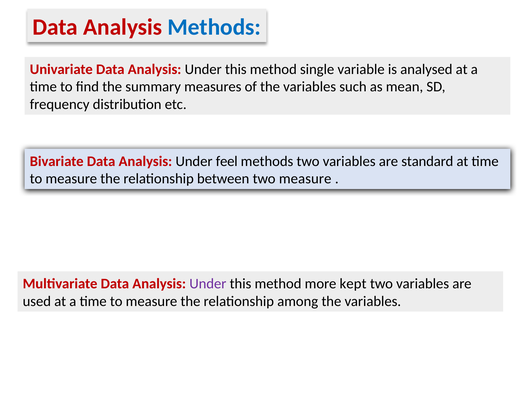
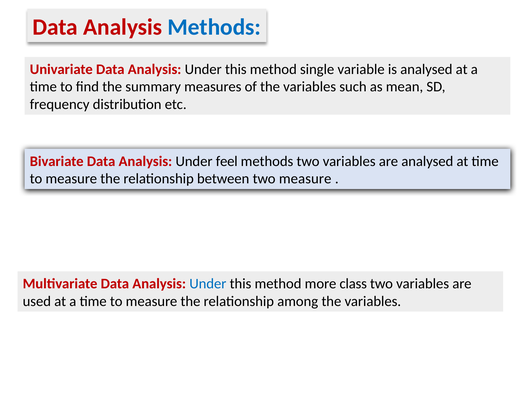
are standard: standard -> analysed
Under at (208, 284) colour: purple -> blue
kept: kept -> class
